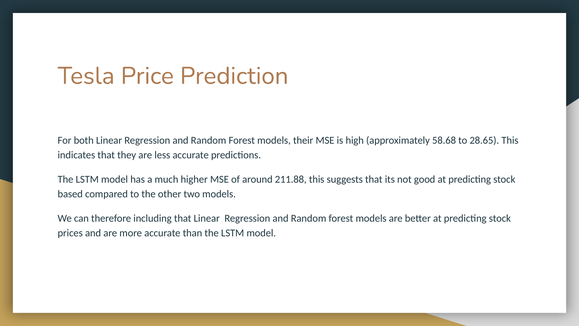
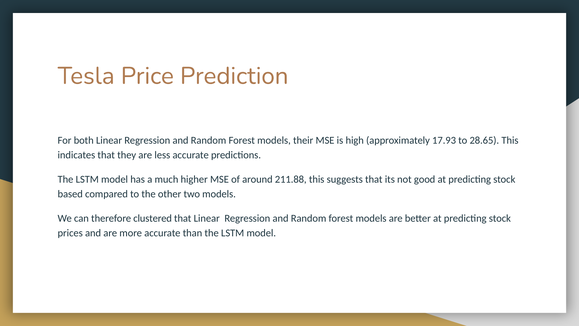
58.68: 58.68 -> 17.93
including: including -> clustered
